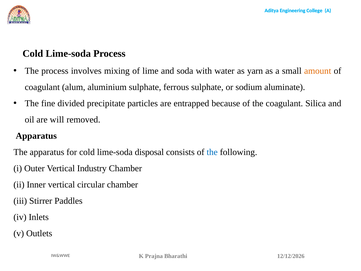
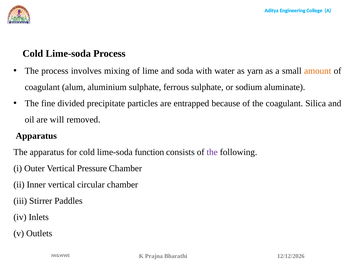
disposal: disposal -> function
the at (212, 152) colour: blue -> purple
Industry: Industry -> Pressure
